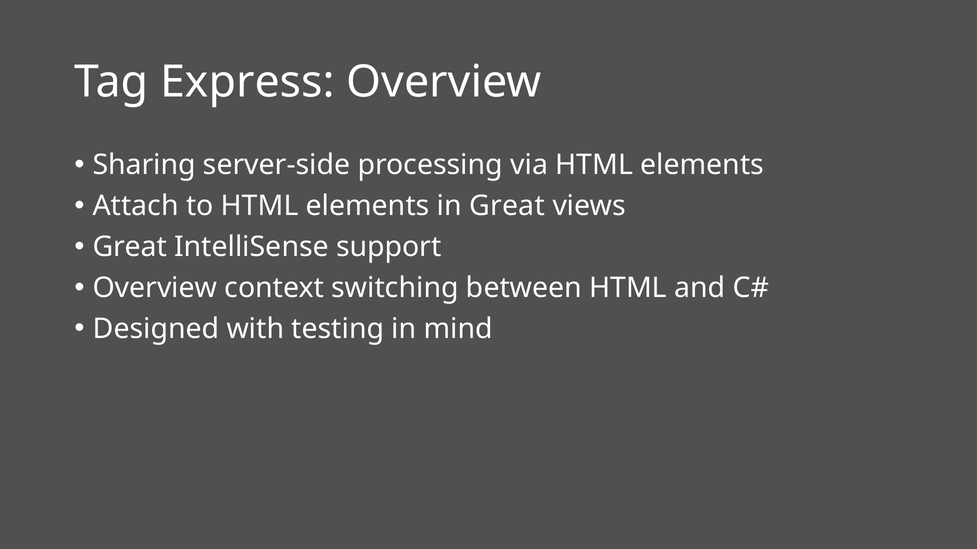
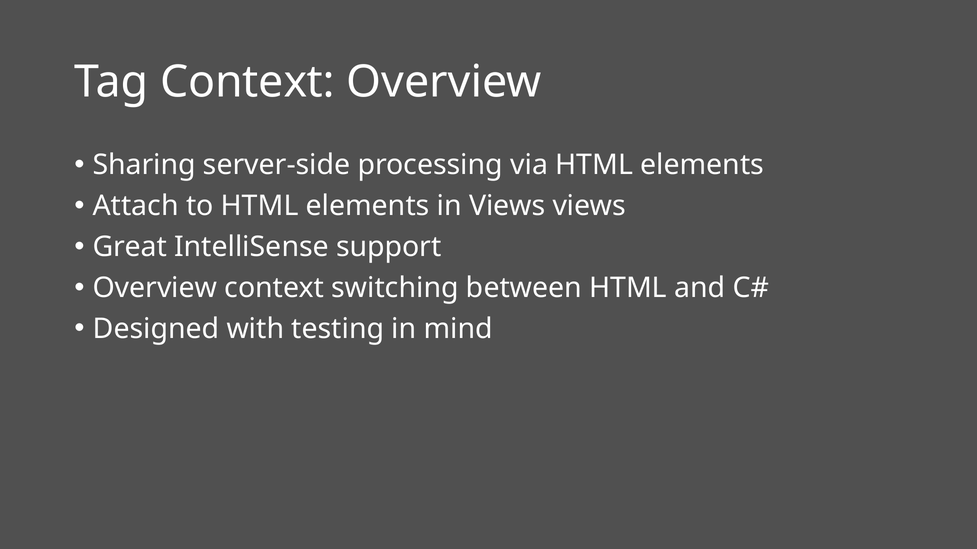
Tag Express: Express -> Context
in Great: Great -> Views
